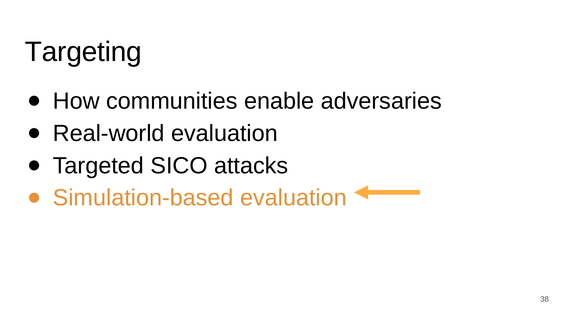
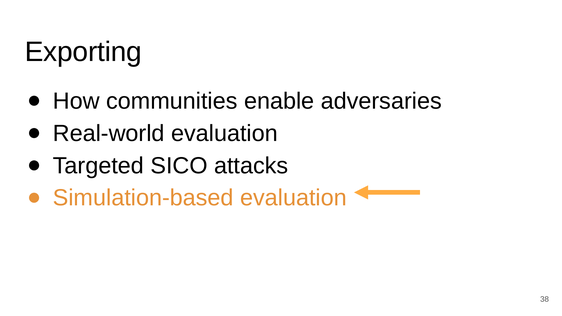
Targeting: Targeting -> Exporting
